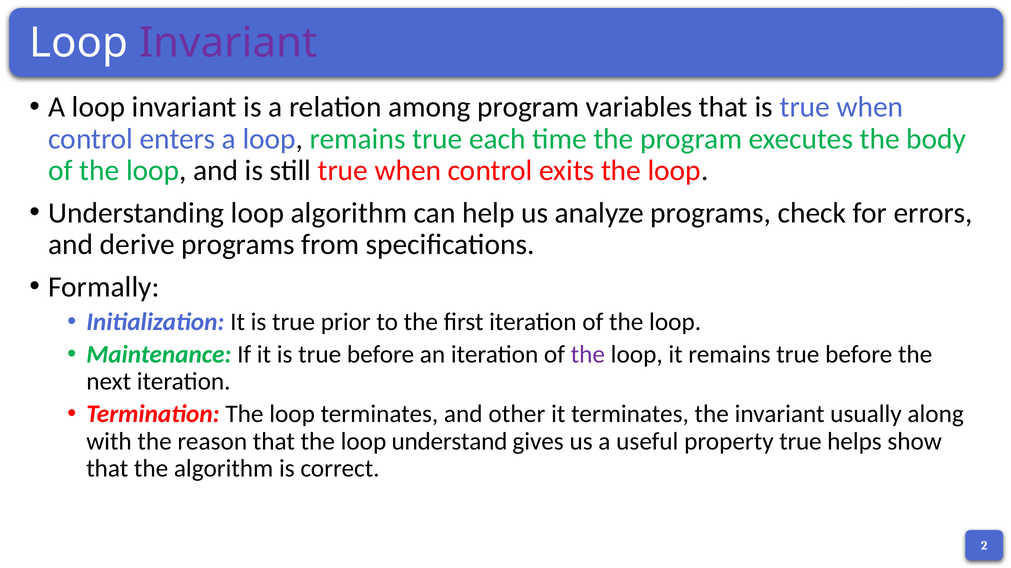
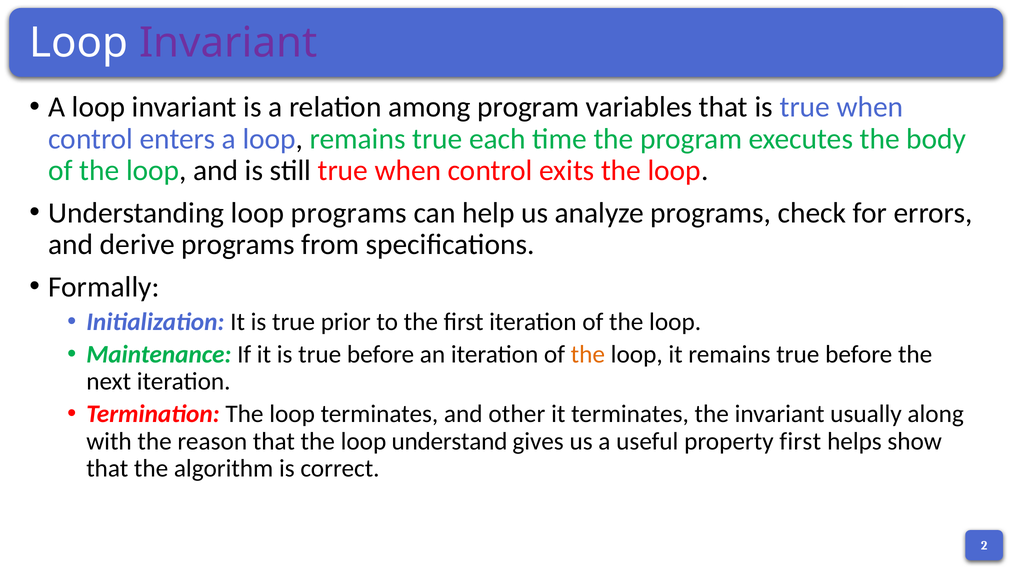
loop algorithm: algorithm -> programs
the at (588, 355) colour: purple -> orange
property true: true -> first
